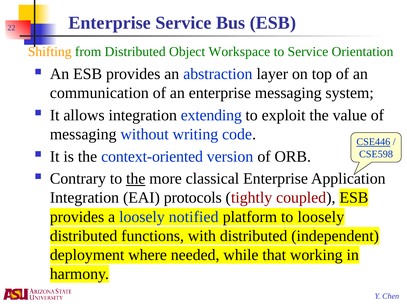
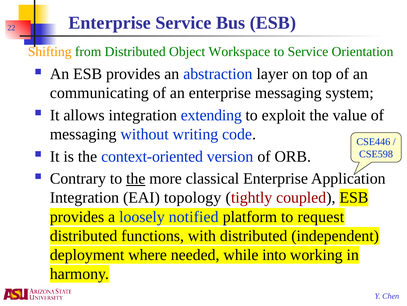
communication: communication -> communicating
CSE446 underline: present -> none
protocols: protocols -> topology
to loosely: loosely -> request
that: that -> into
